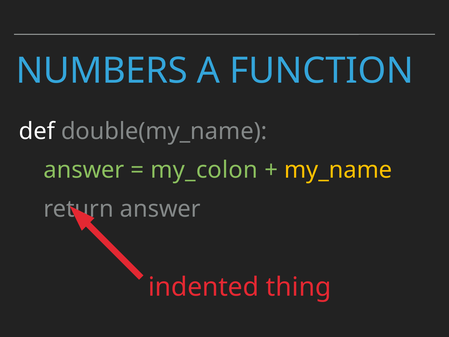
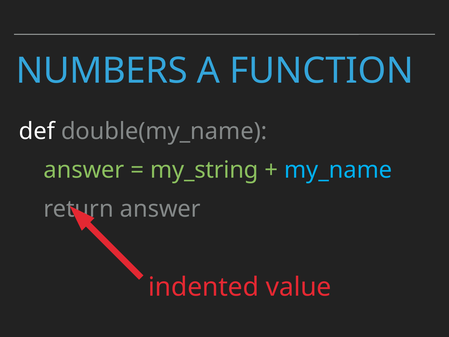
my_colon: my_colon -> my_string
my_name colour: yellow -> light blue
thing: thing -> value
